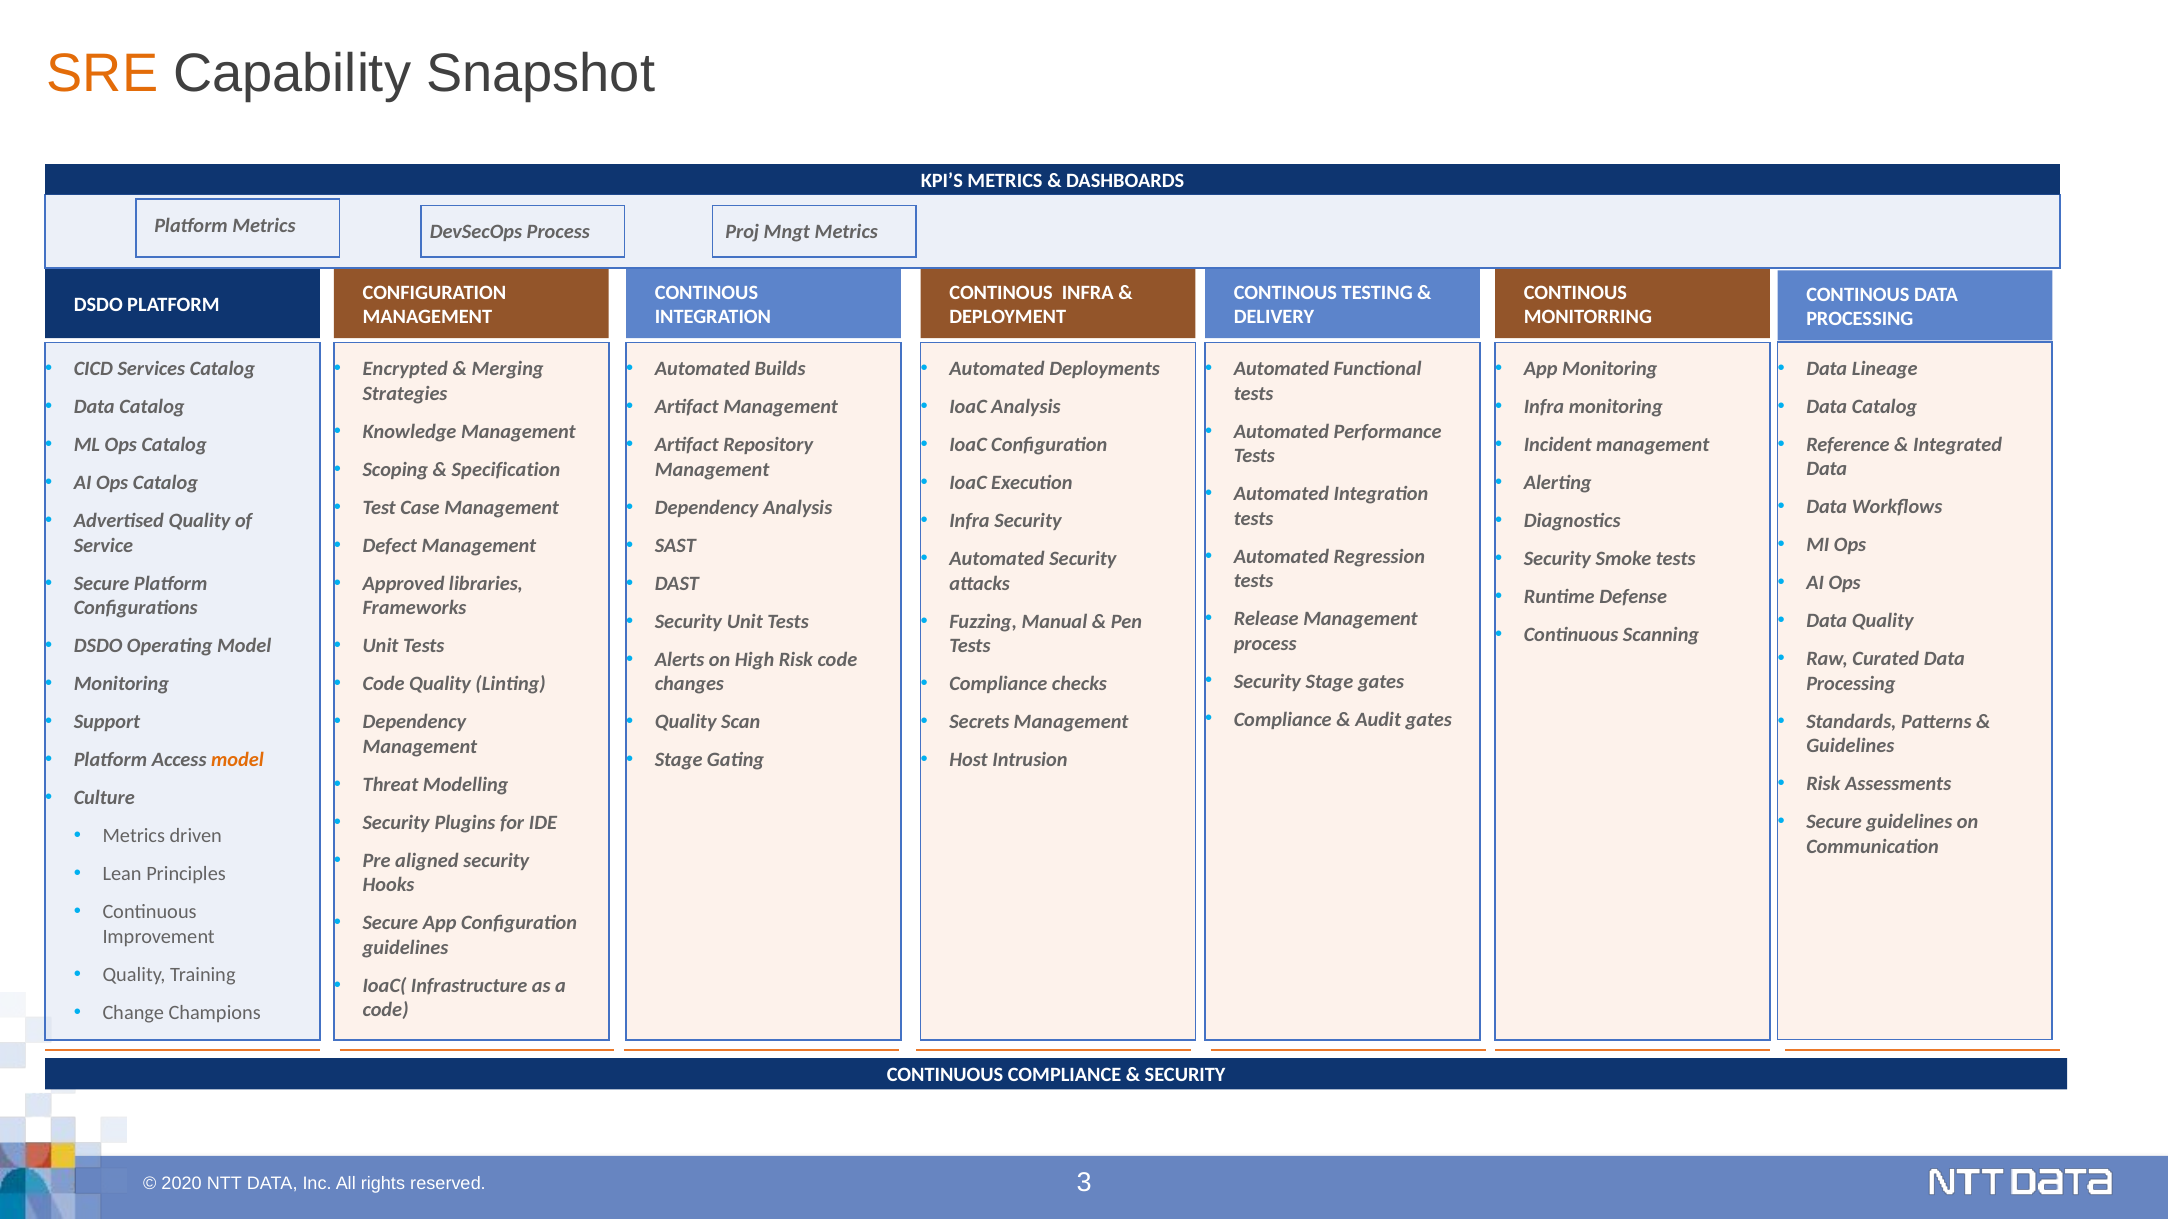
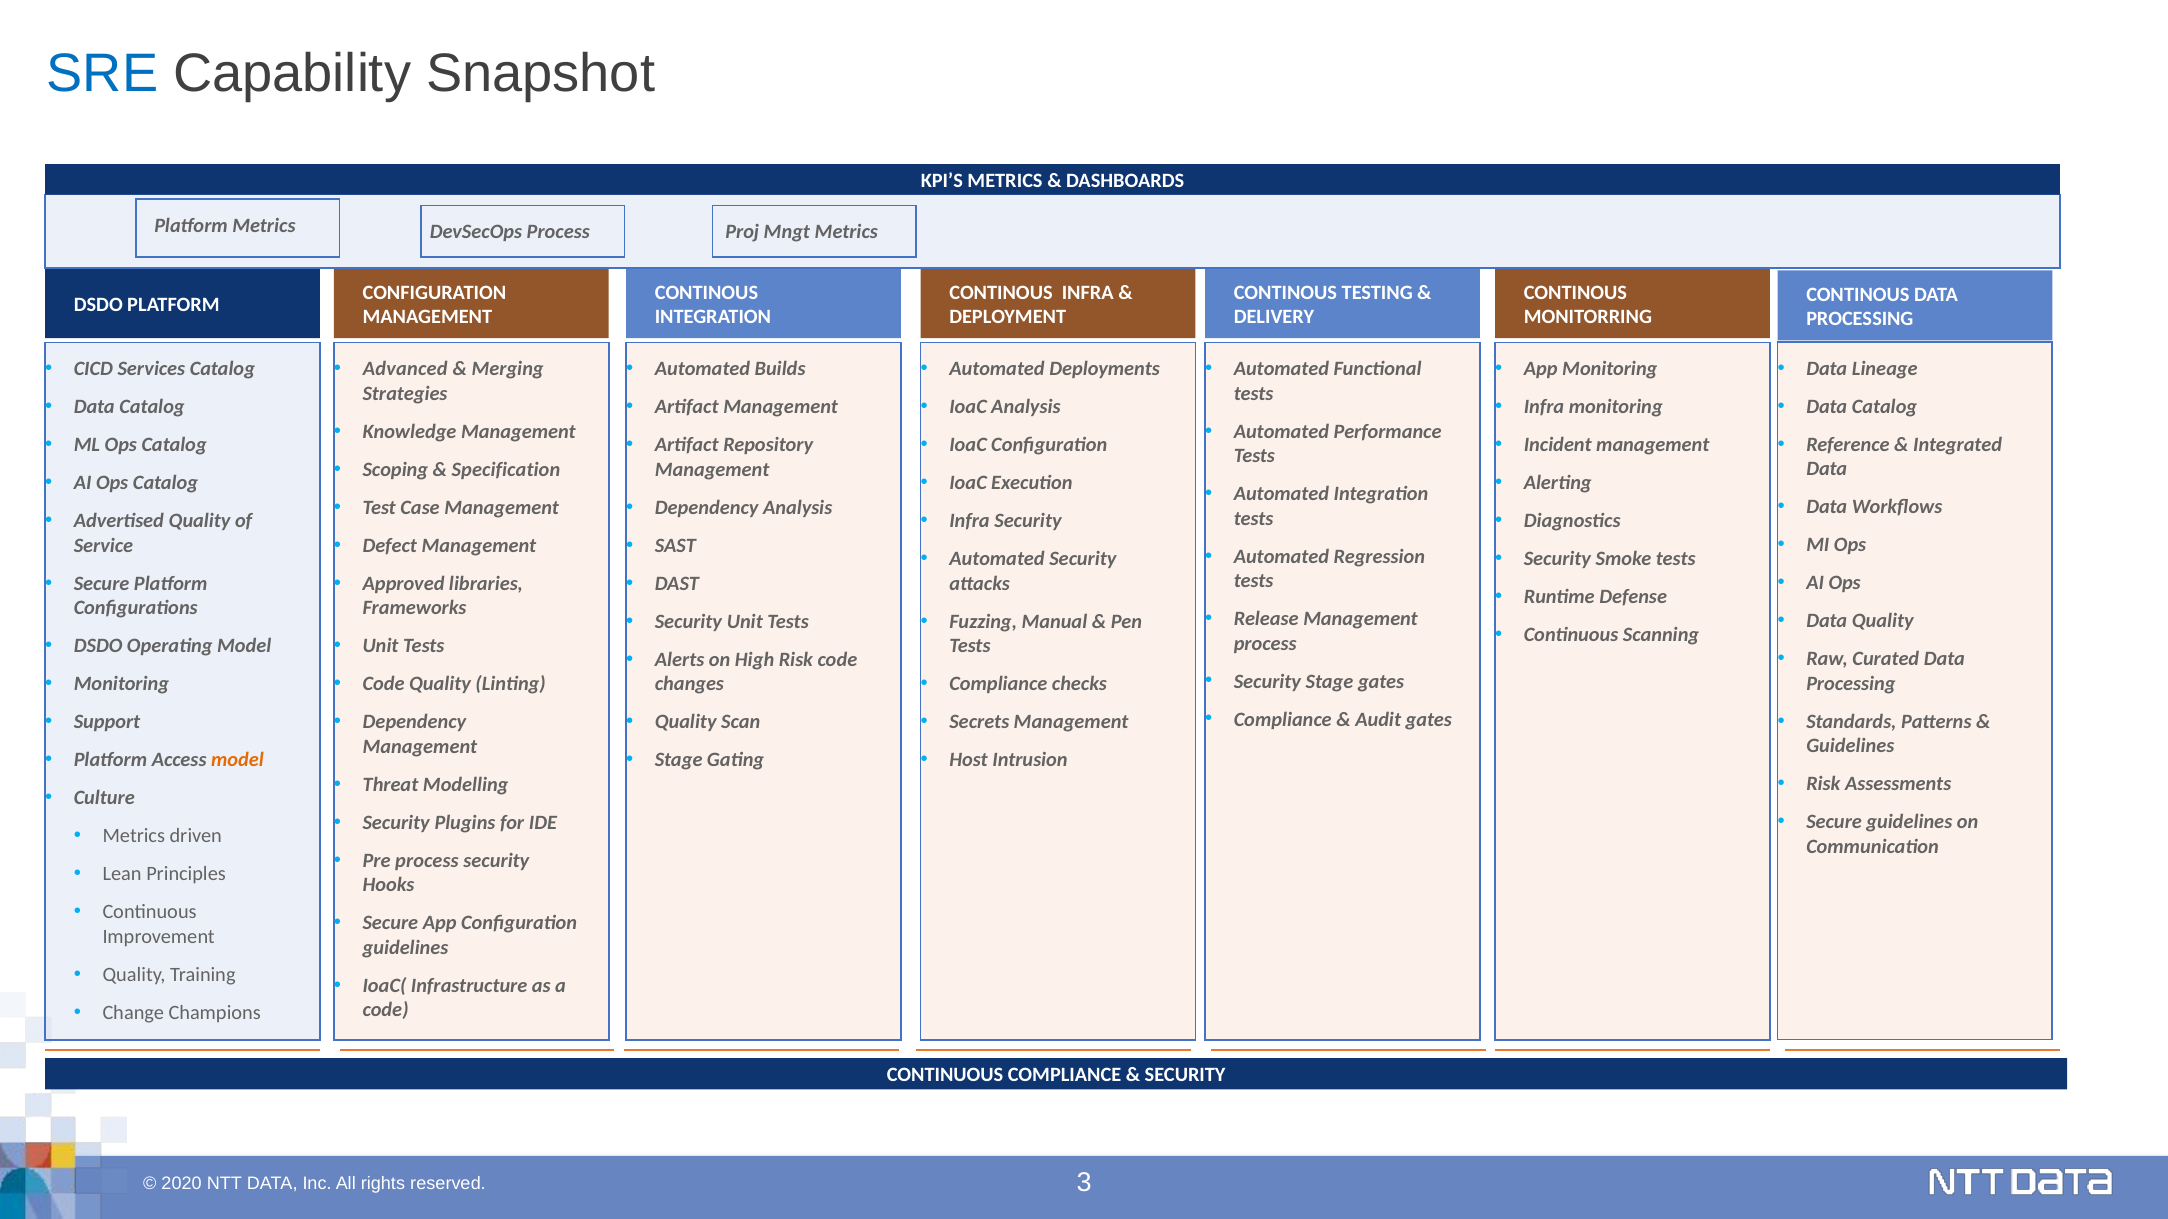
SRE colour: orange -> blue
Encrypted: Encrypted -> Advanced
Pre aligned: aligned -> process
